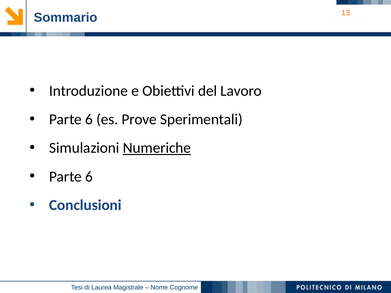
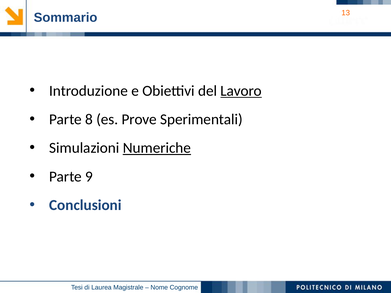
Lavoro underline: none -> present
6 at (89, 119): 6 -> 8
6 at (89, 177): 6 -> 9
